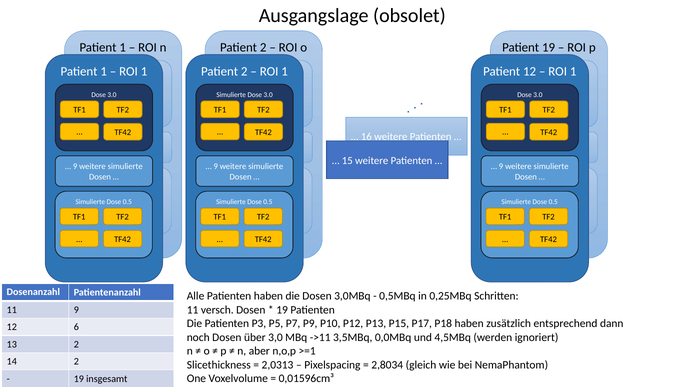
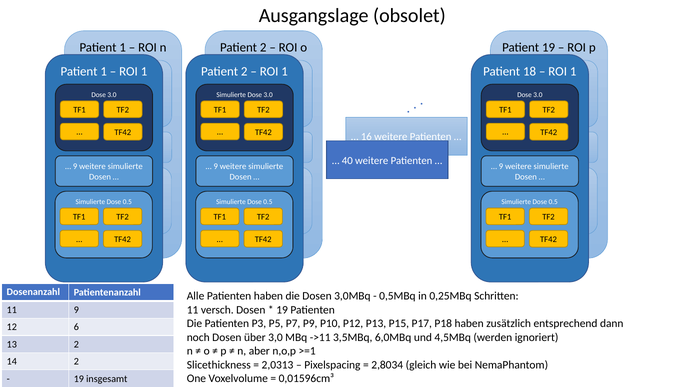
Patient 12: 12 -> 18
15: 15 -> 40
0,0MBq: 0,0MBq -> 6,0MBq
